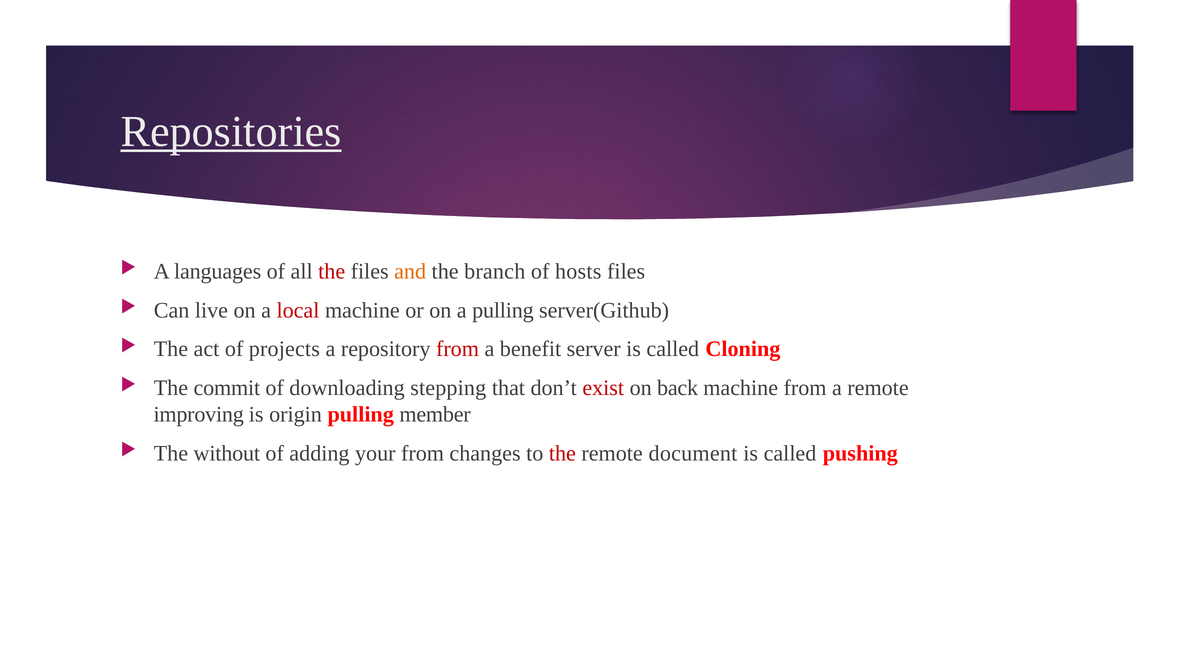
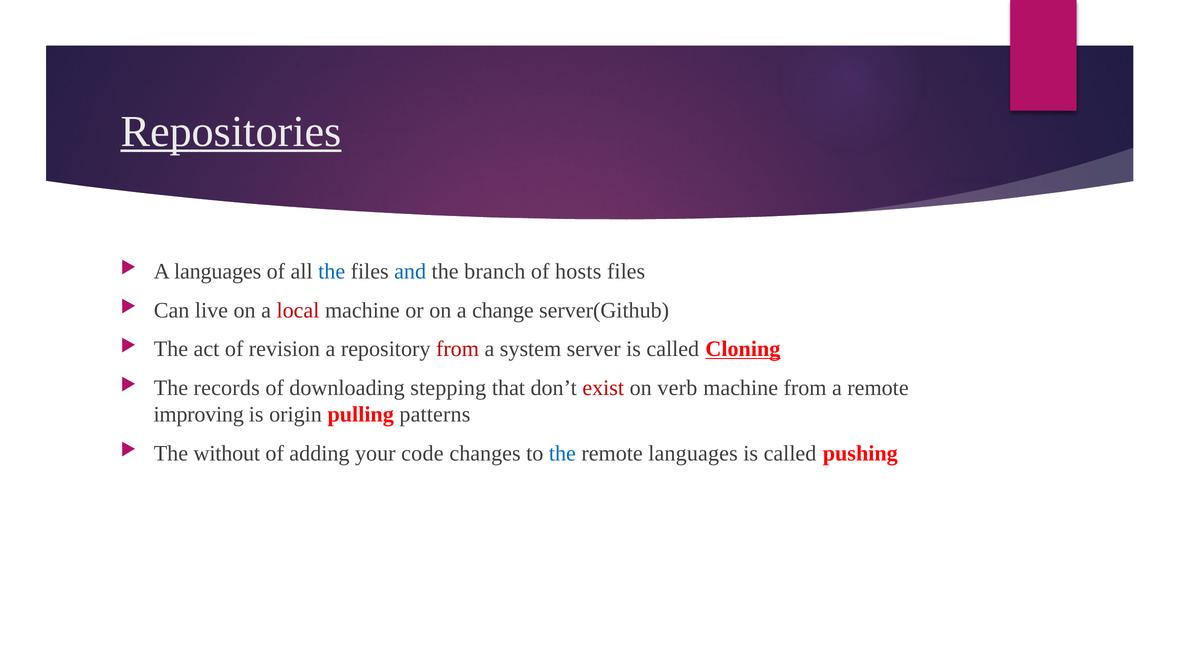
the at (332, 271) colour: red -> blue
and colour: orange -> blue
a pulling: pulling -> change
projects: projects -> revision
benefit: benefit -> system
Cloning underline: none -> present
commit: commit -> records
back: back -> verb
member: member -> patterns
your from: from -> code
the at (562, 453) colour: red -> blue
remote document: document -> languages
